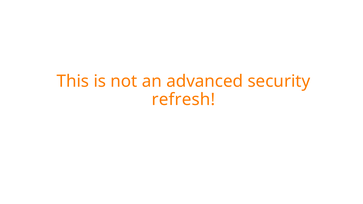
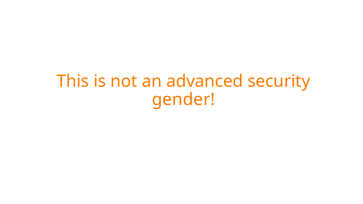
refresh: refresh -> gender
